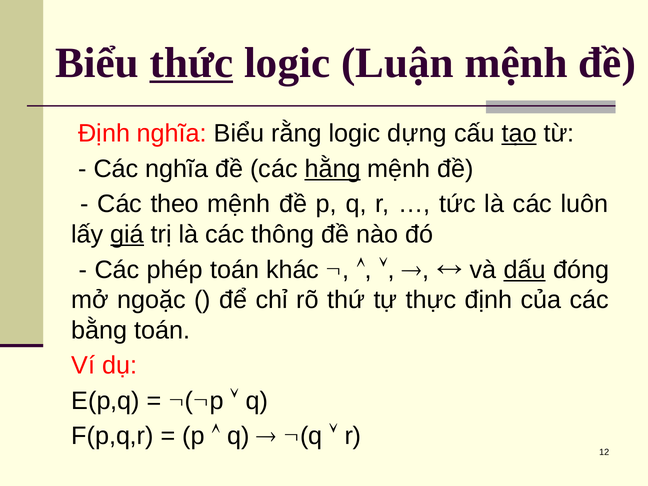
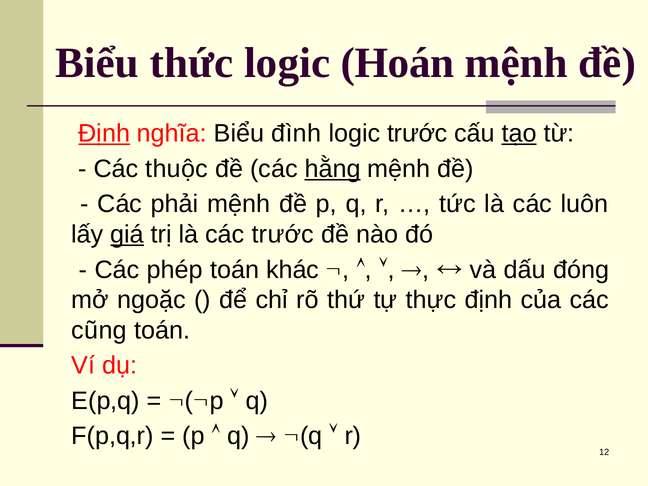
thức underline: present -> none
Luận: Luận -> Hoán
Định at (104, 134) underline: none -> present
rằng: rằng -> đình
logic dựng: dựng -> trước
Các nghĩa: nghĩa -> thuộc
theo: theo -> phải
các thông: thông -> trước
dấu underline: present -> none
bằng: bằng -> cũng
